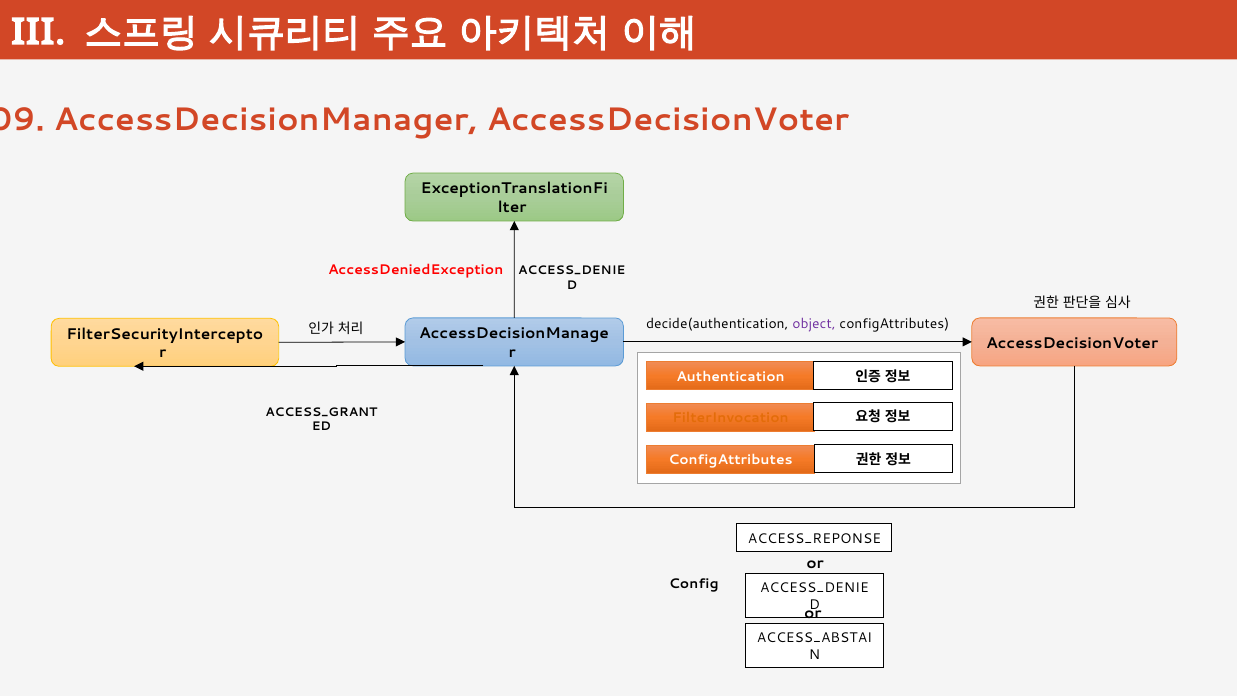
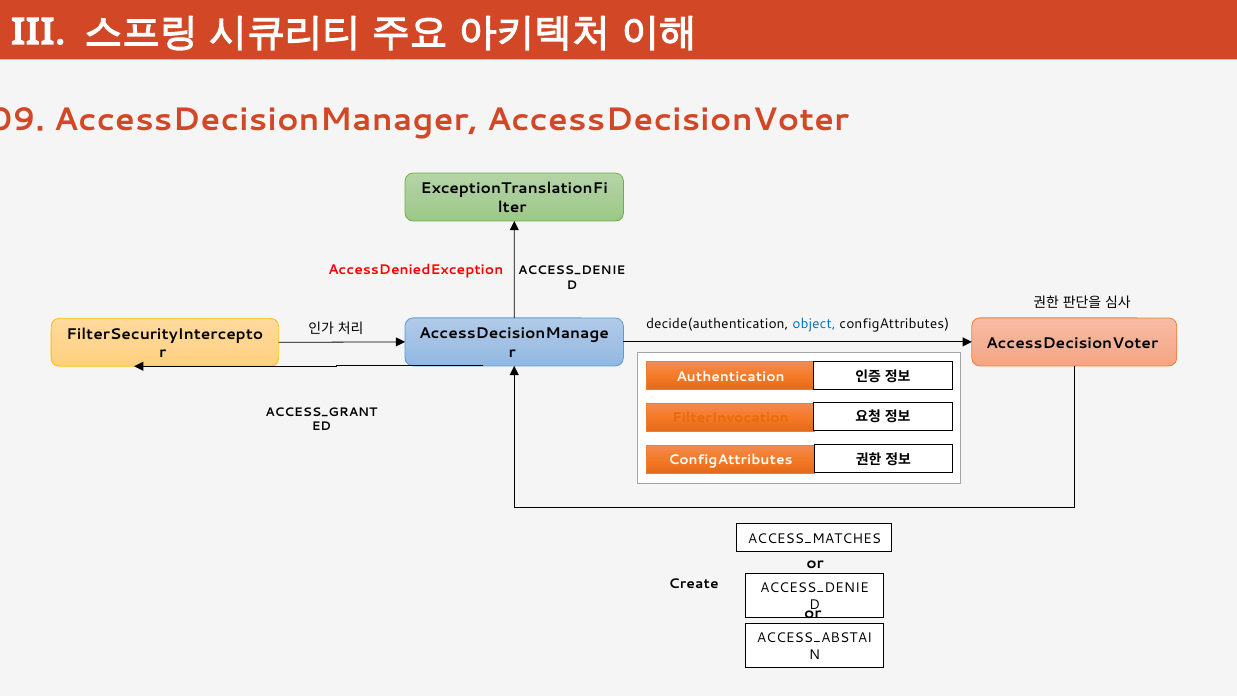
object colour: purple -> blue
ACCESS_REPONSE: ACCESS_REPONSE -> ACCESS_MATCHES
Config: Config -> Create
